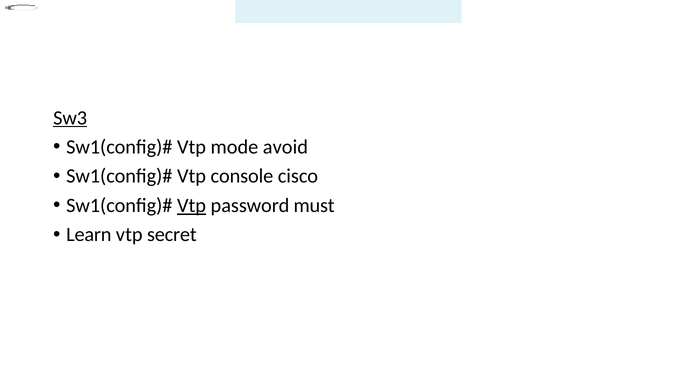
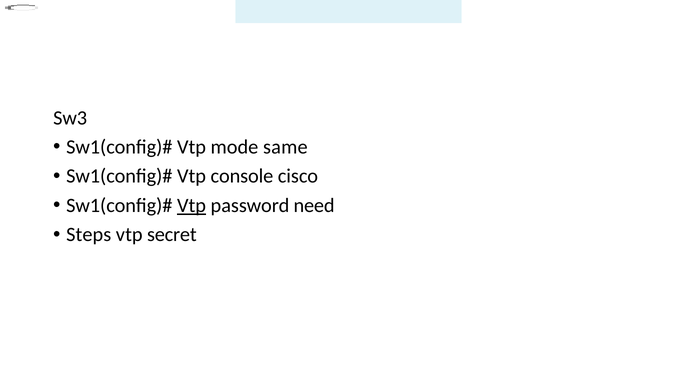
Sw3 underline: present -> none
avoid: avoid -> same
must: must -> need
Learn: Learn -> Steps
